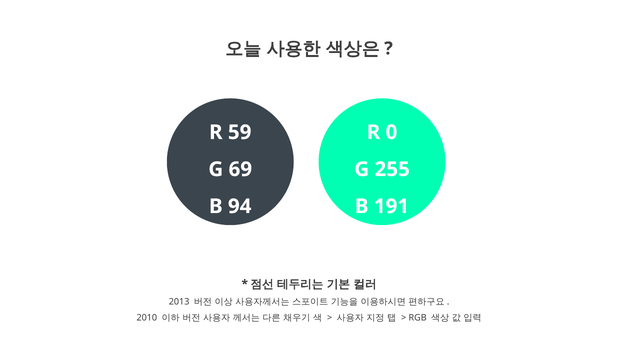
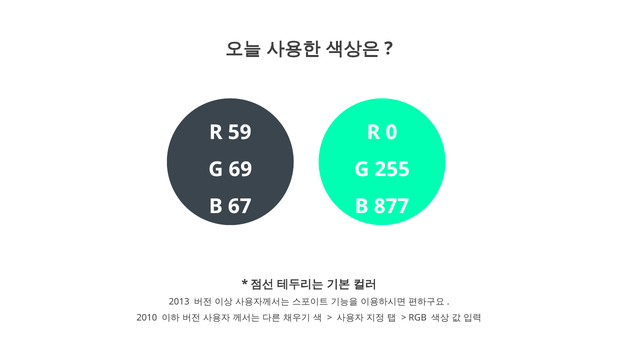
94: 94 -> 67
191: 191 -> 877
